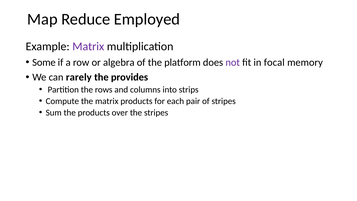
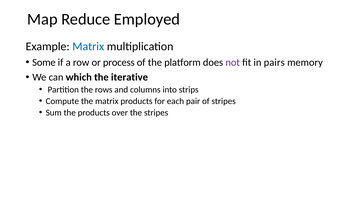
Matrix at (88, 46) colour: purple -> blue
algebra: algebra -> process
focal: focal -> pairs
rarely: rarely -> which
provides: provides -> iterative
